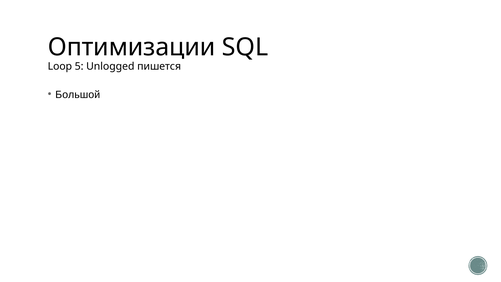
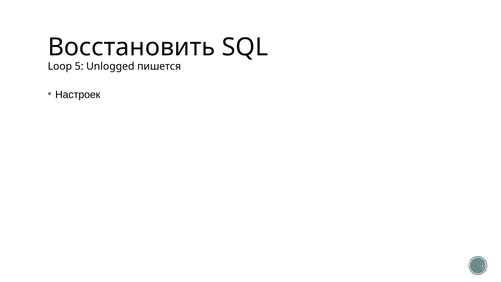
Оптимизации: Оптимизации -> Восстановить
Большой: Большой -> Настроек
